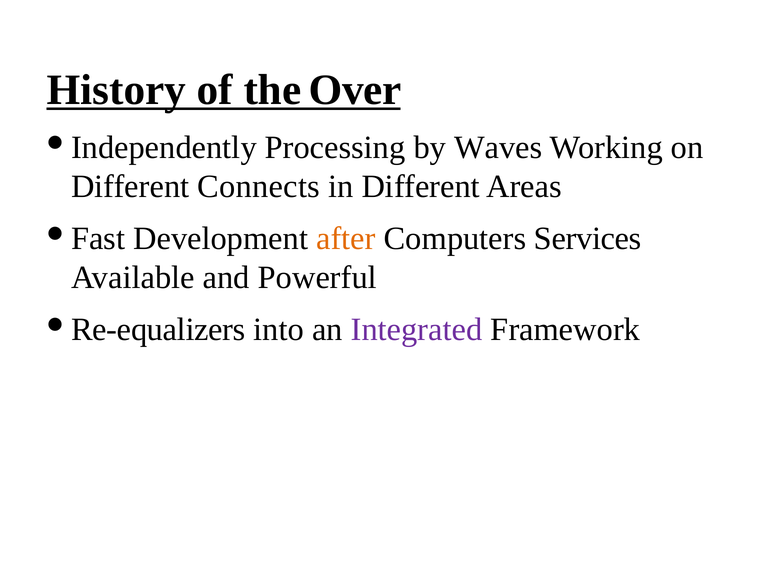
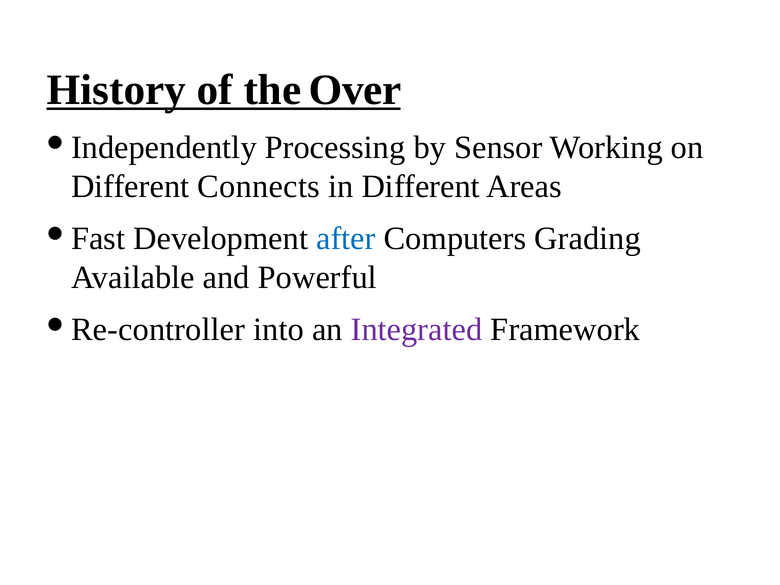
Waves: Waves -> Sensor
after colour: orange -> blue
Services: Services -> Grading
Re-equalizers: Re-equalizers -> Re-controller
